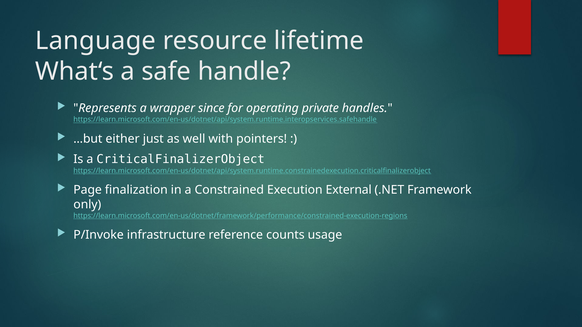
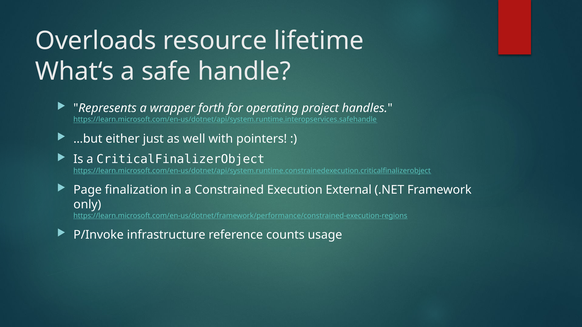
Language: Language -> Overloads
since: since -> forth
private: private -> project
